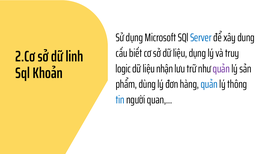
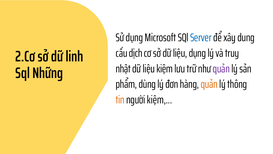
biết: biết -> dịch
logic: logic -> nhật
liệu nhận: nhận -> kiệm
Khoản: Khoản -> Những
quản at (209, 84) colour: blue -> orange
tin colour: blue -> orange
người quan: quan -> kiệm
